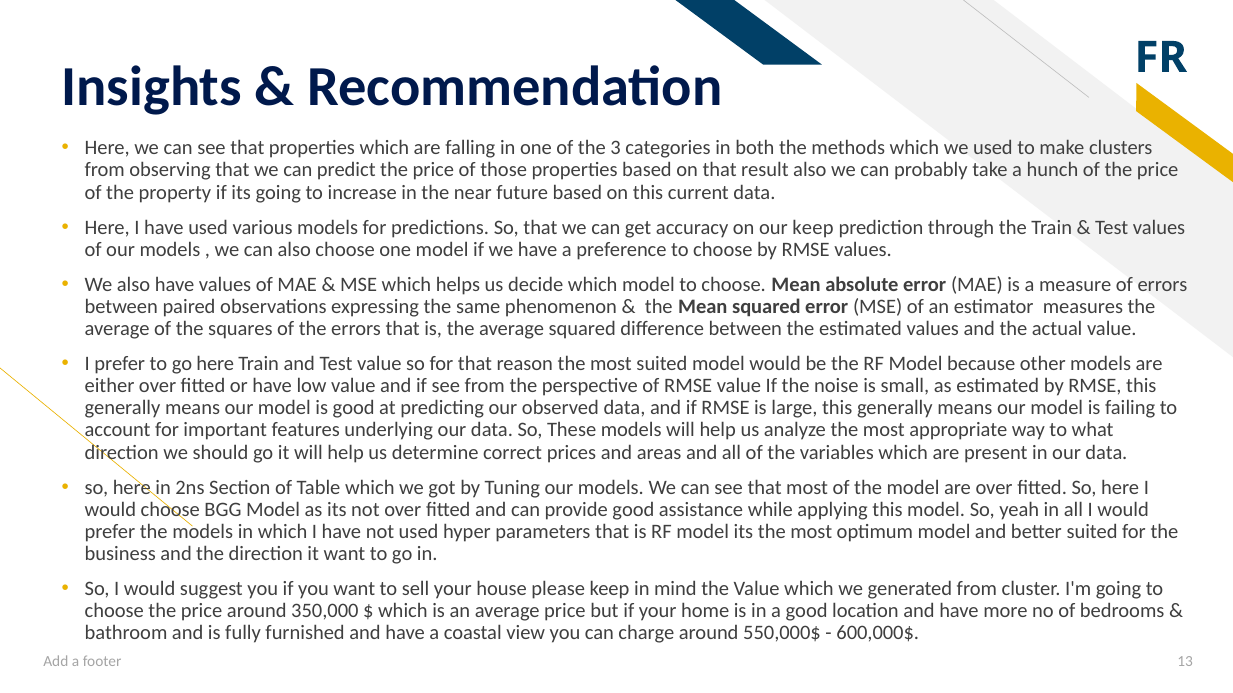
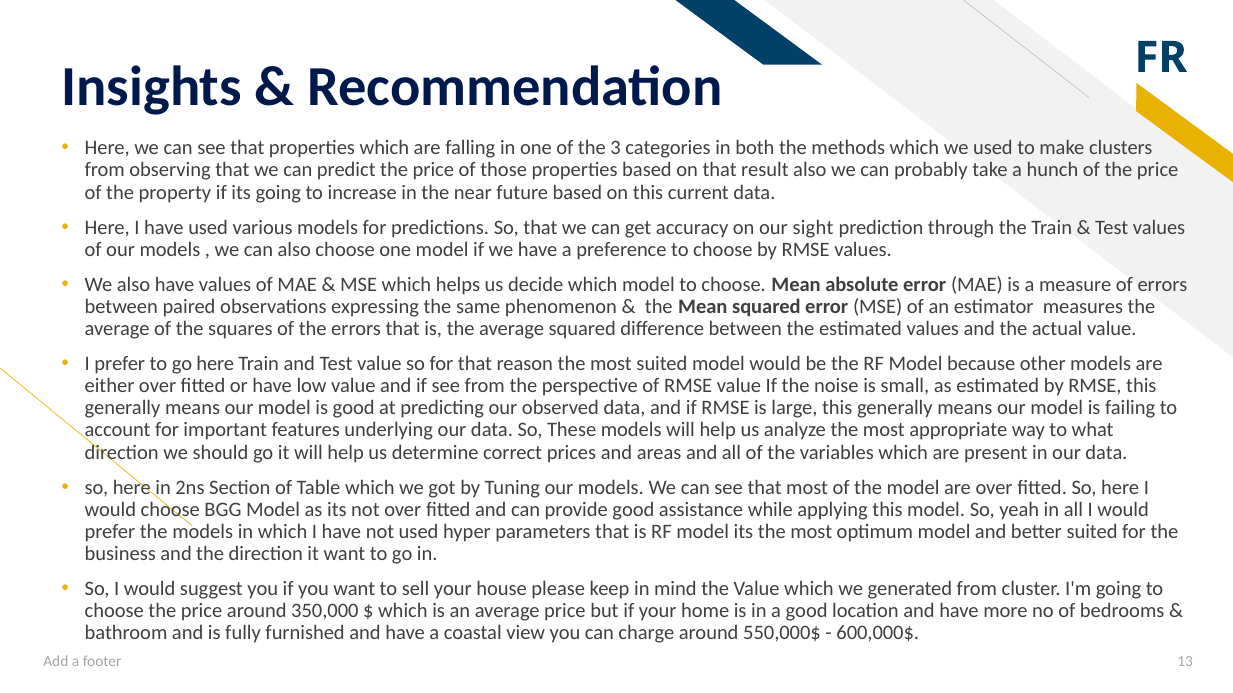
our keep: keep -> sight
